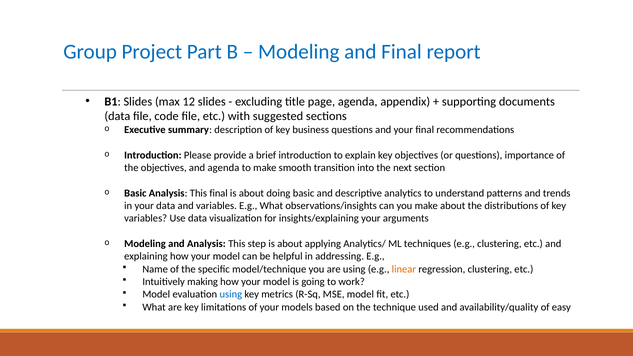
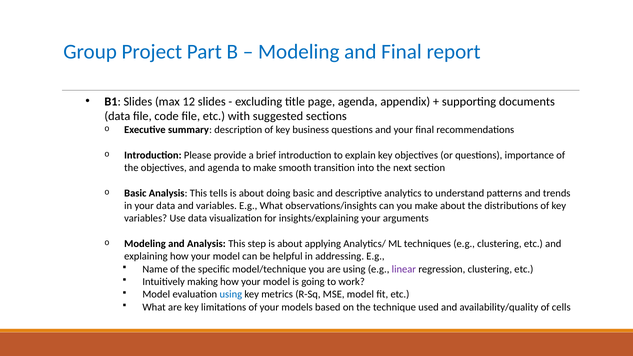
This final: final -> tells
linear colour: orange -> purple
easy: easy -> cells
